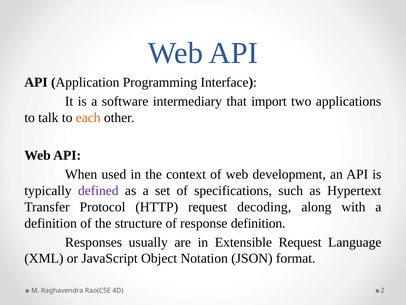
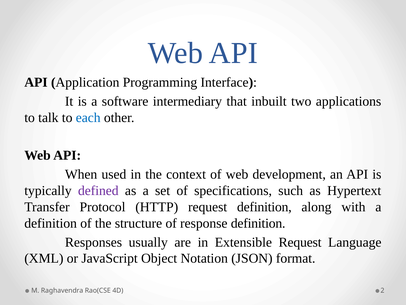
import: import -> inbuilt
each colour: orange -> blue
request decoding: decoding -> definition
